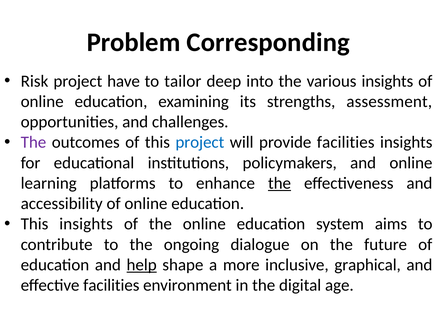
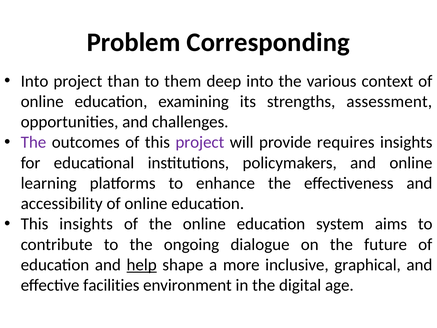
Risk at (34, 81): Risk -> Into
have: have -> than
tailor: tailor -> them
various insights: insights -> context
project at (200, 142) colour: blue -> purple
provide facilities: facilities -> requires
the at (280, 183) underline: present -> none
